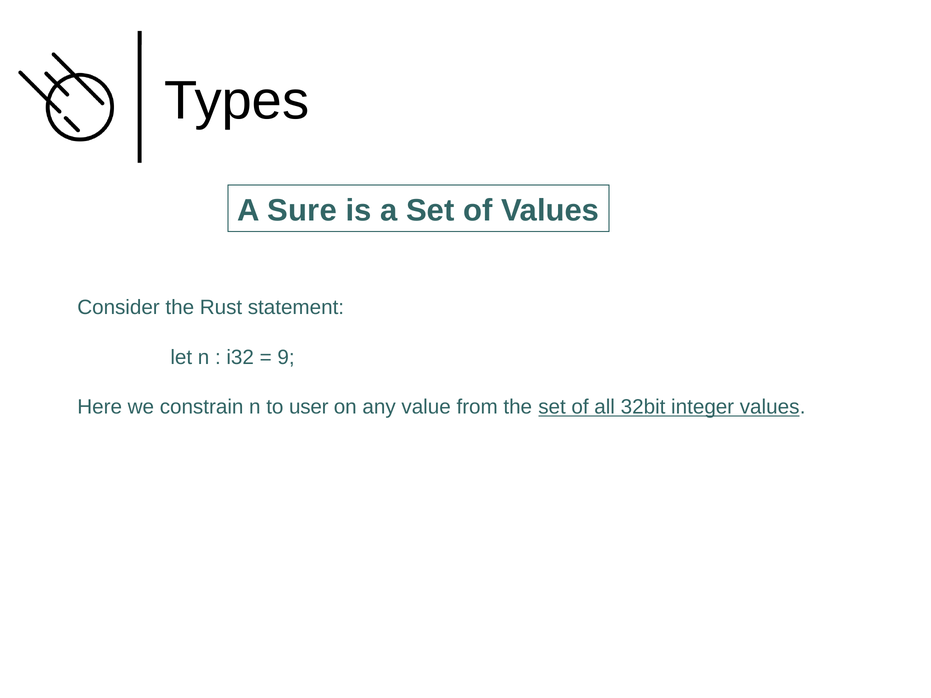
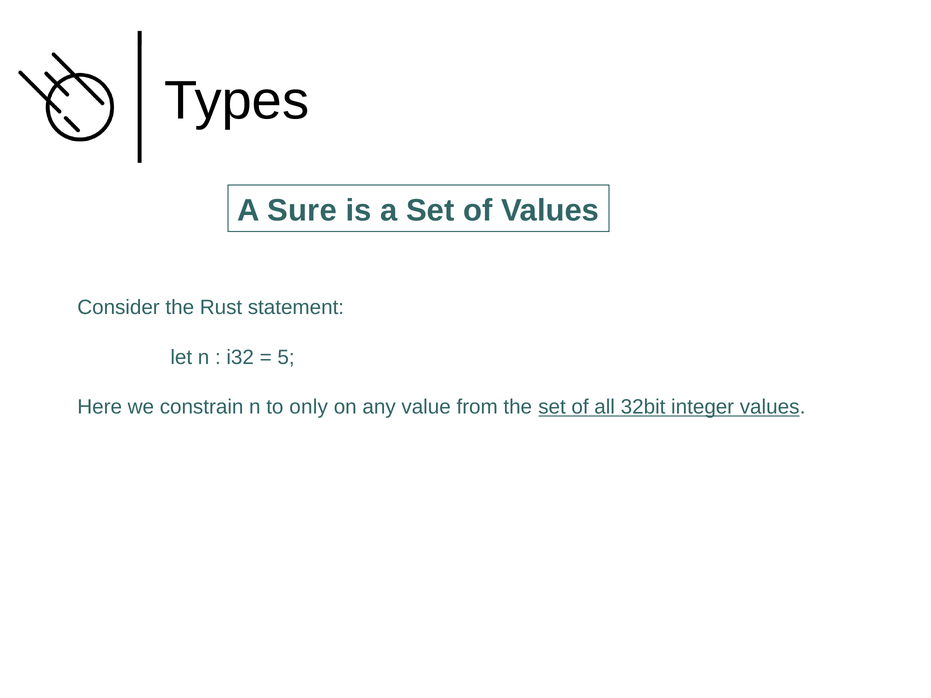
9: 9 -> 5
user: user -> only
